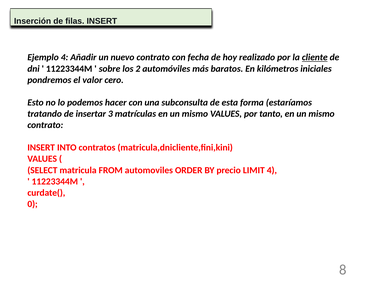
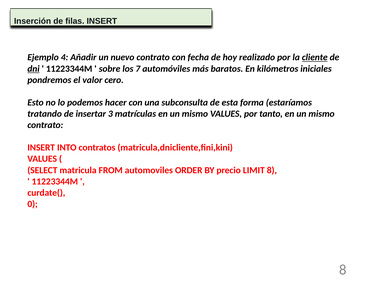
dni underline: none -> present
2: 2 -> 7
LIMIT 4: 4 -> 8
